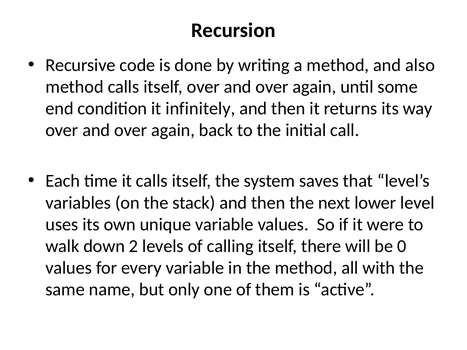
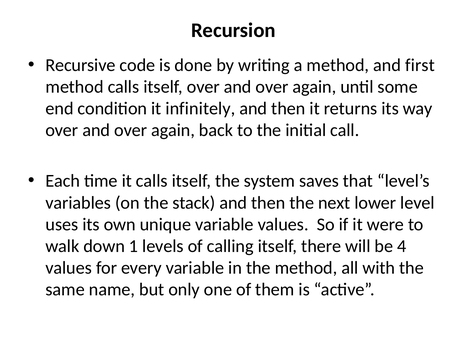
also: also -> first
2: 2 -> 1
0: 0 -> 4
